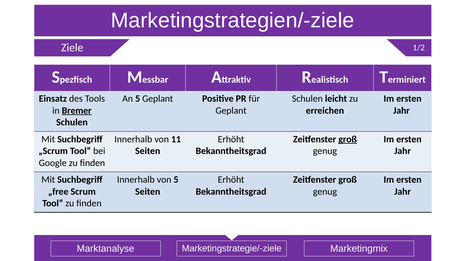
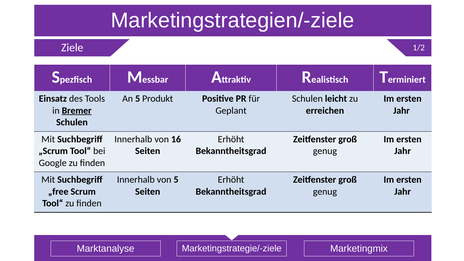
5 Geplant: Geplant -> Produkt
11: 11 -> 16
groß at (348, 139) underline: present -> none
